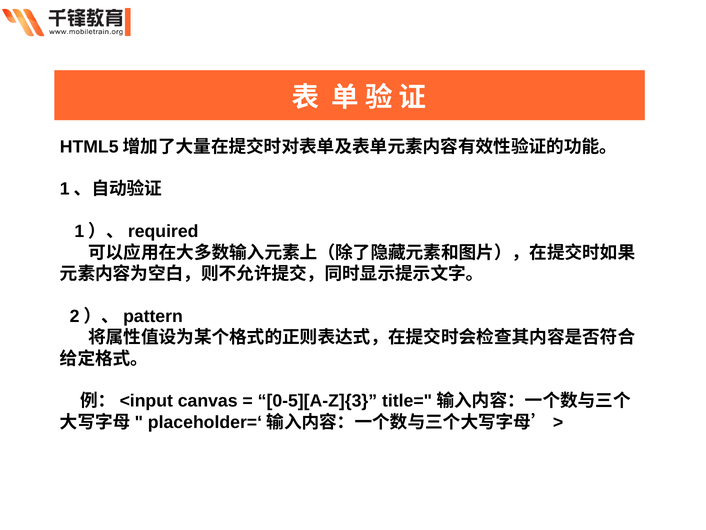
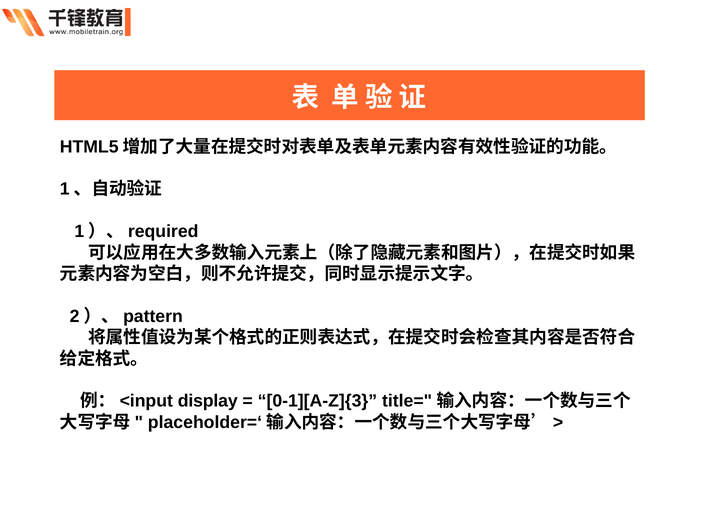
canvas: canvas -> display
0-5][A-Z]{3: 0-5][A-Z]{3 -> 0-1][A-Z]{3
